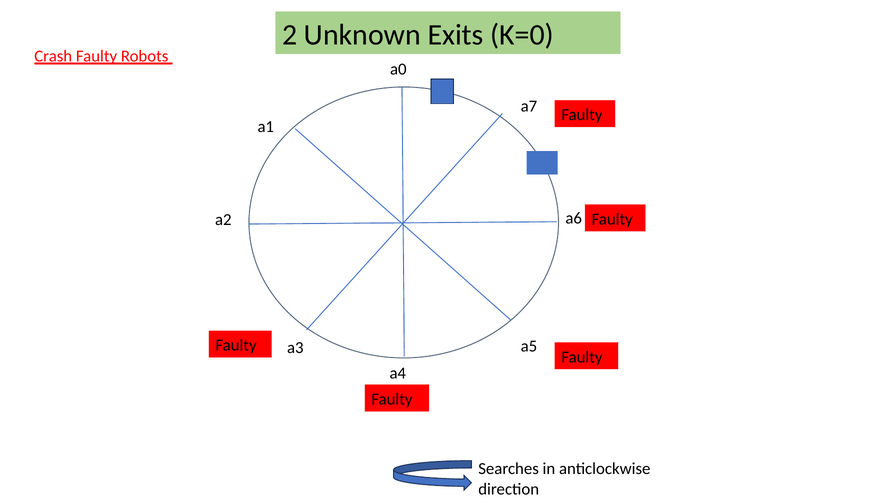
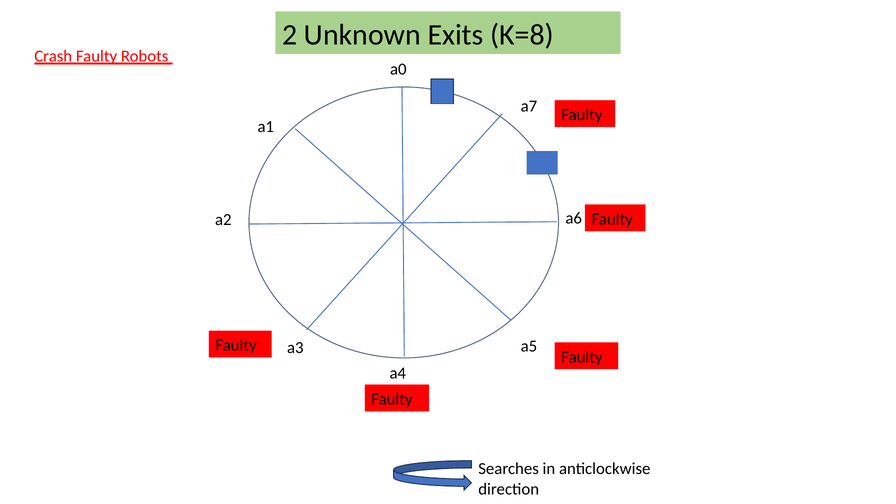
K=0: K=0 -> K=8
